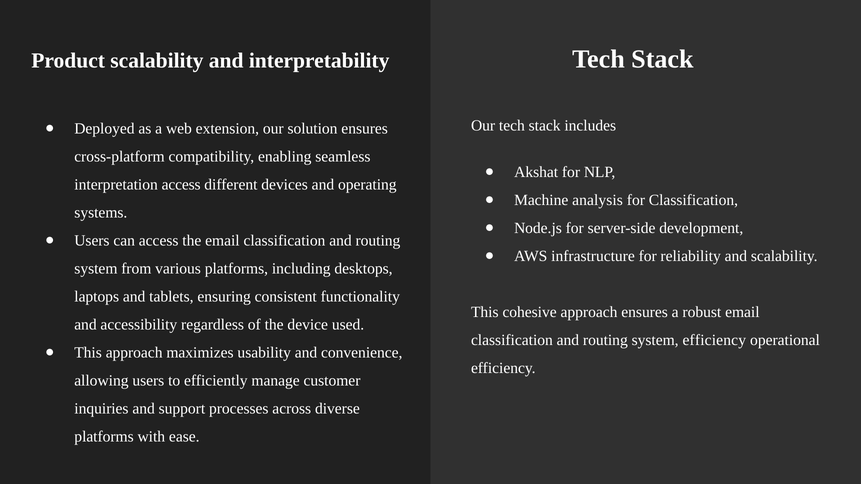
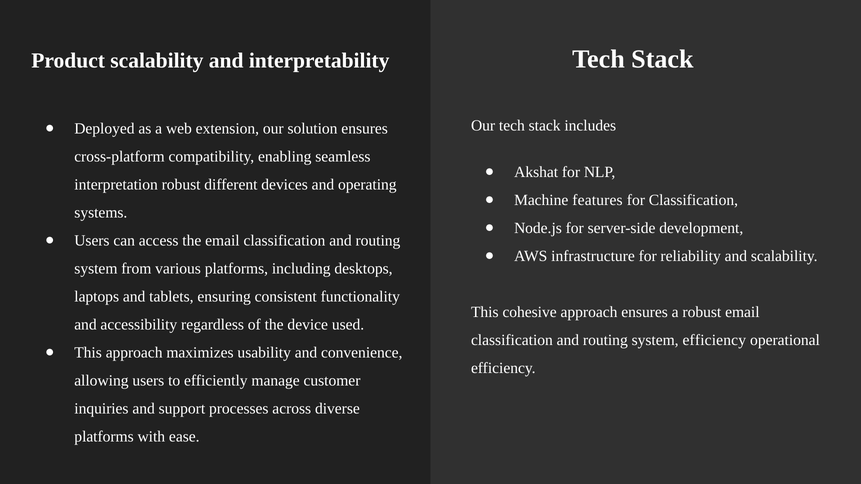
interpretation access: access -> robust
analysis: analysis -> features
